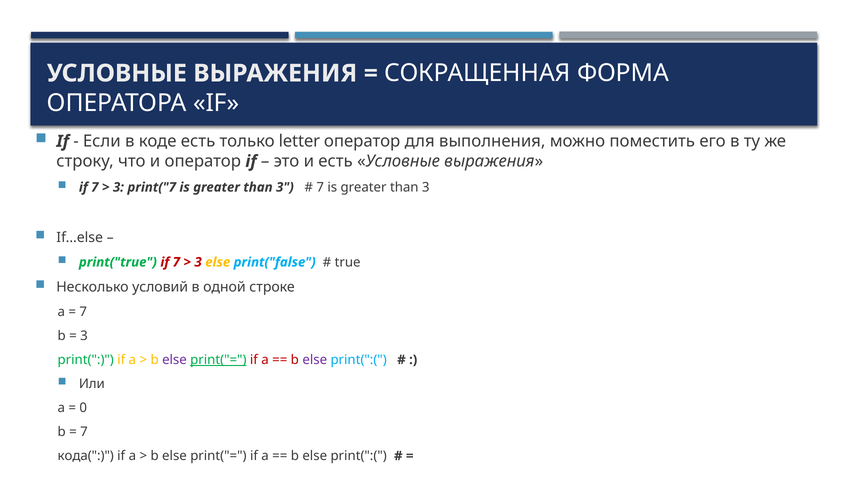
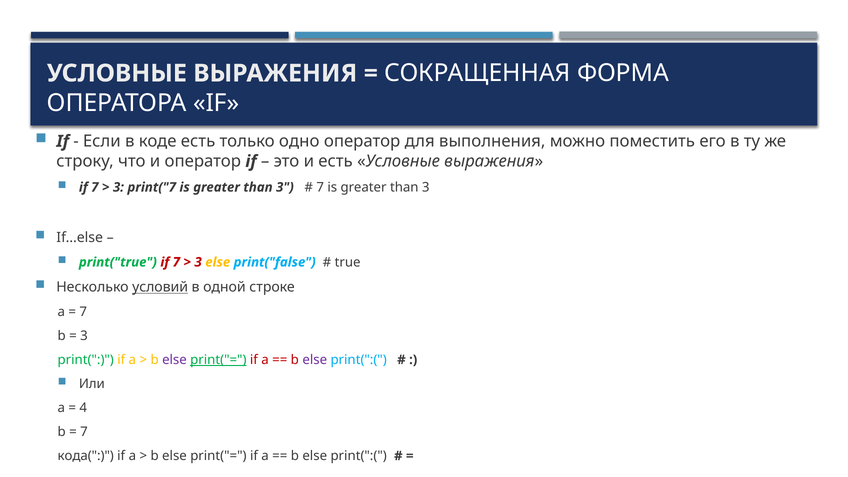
letter: letter -> одно
условий underline: none -> present
0: 0 -> 4
